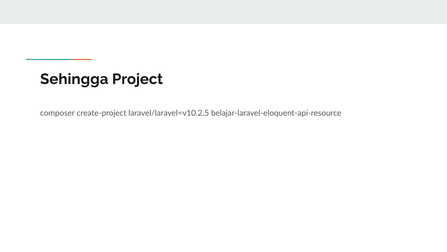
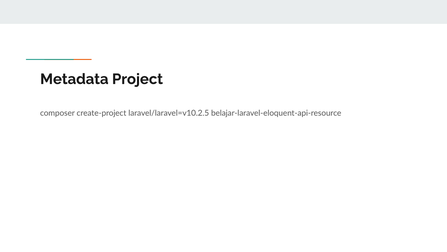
Sehingga: Sehingga -> Metadata
